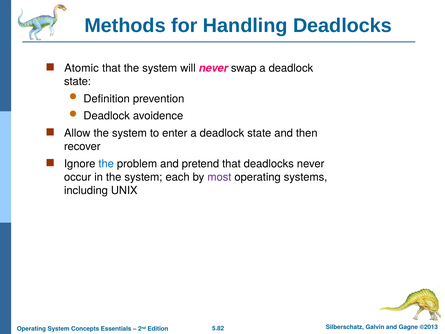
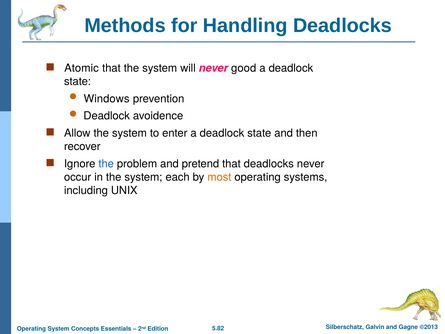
swap: swap -> good
Definition: Definition -> Windows
most colour: purple -> orange
